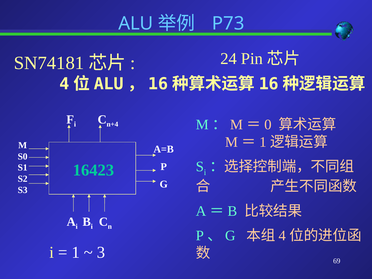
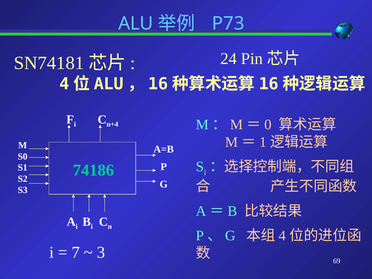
16423: 16423 -> 74186
1 at (76, 252): 1 -> 7
